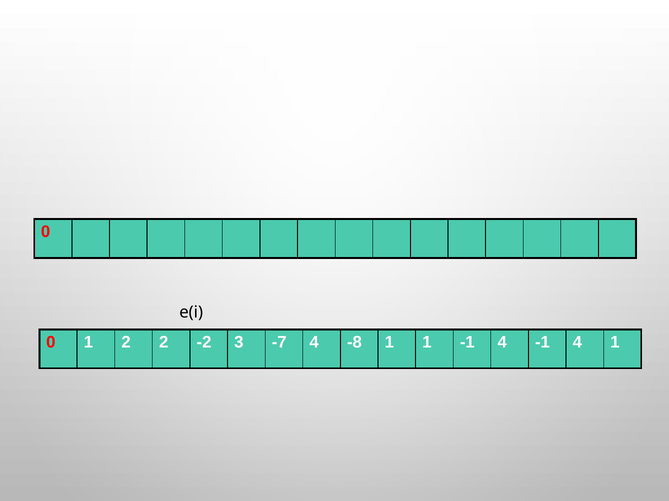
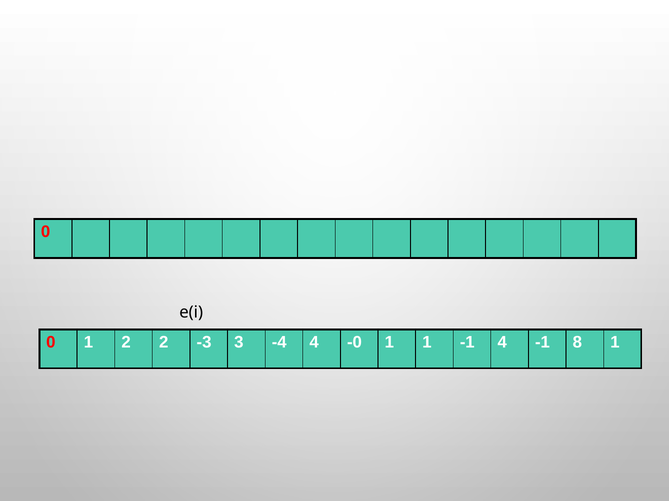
-2: -2 -> -3
-7: -7 -> -4
-8: -8 -> -0
4 -1 4: 4 -> 8
